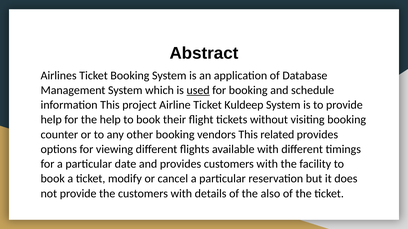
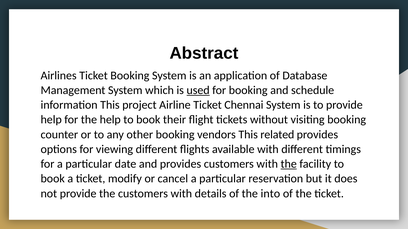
Kuldeep: Kuldeep -> Chennai
the at (289, 164) underline: none -> present
also: also -> into
